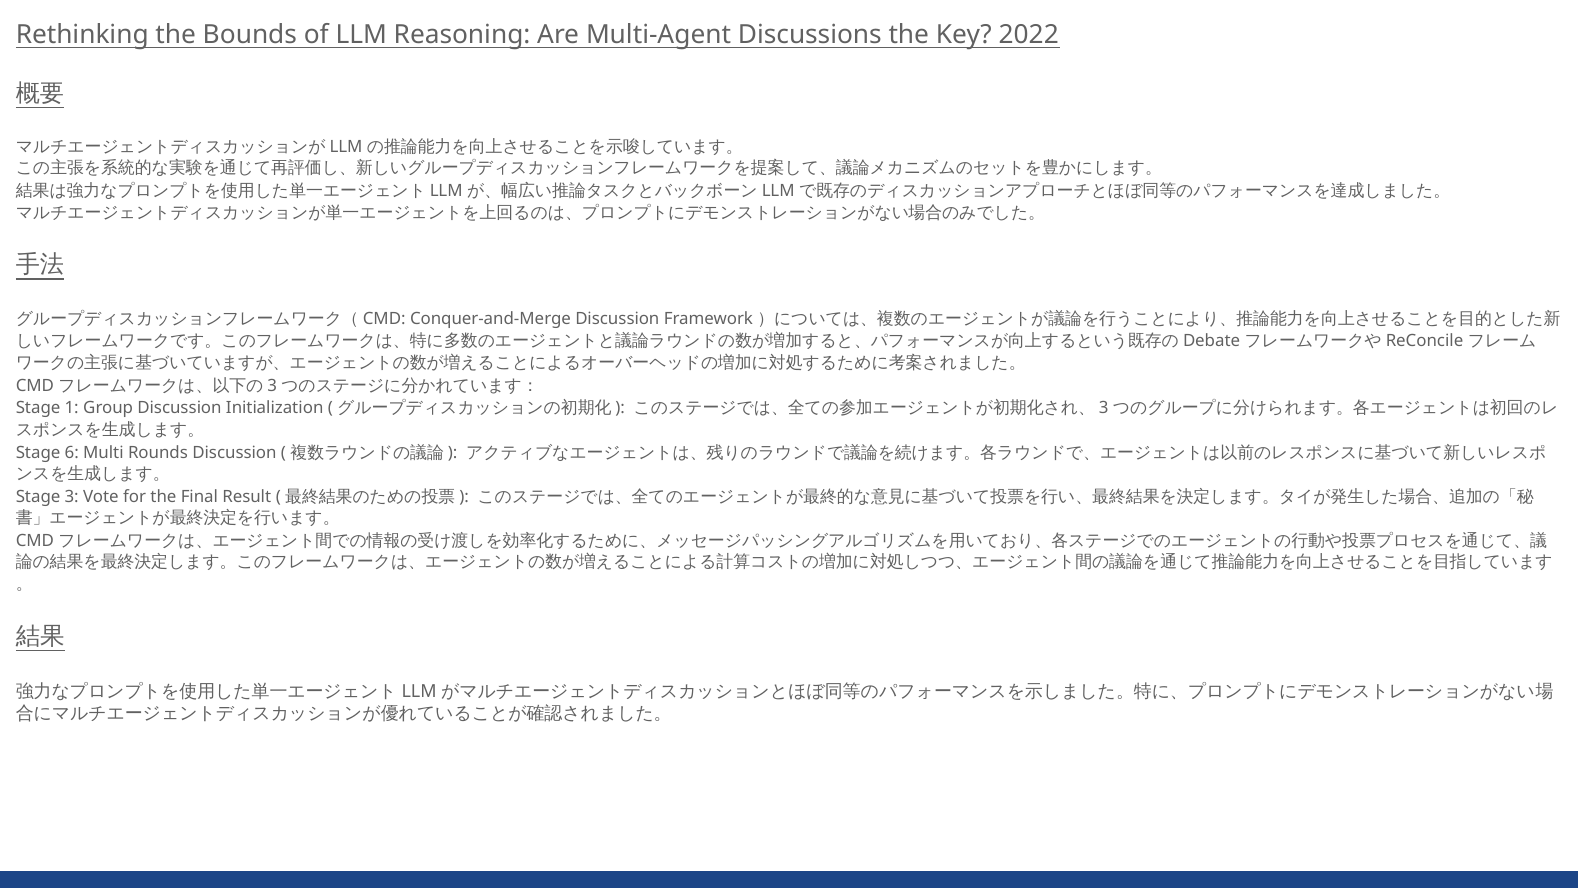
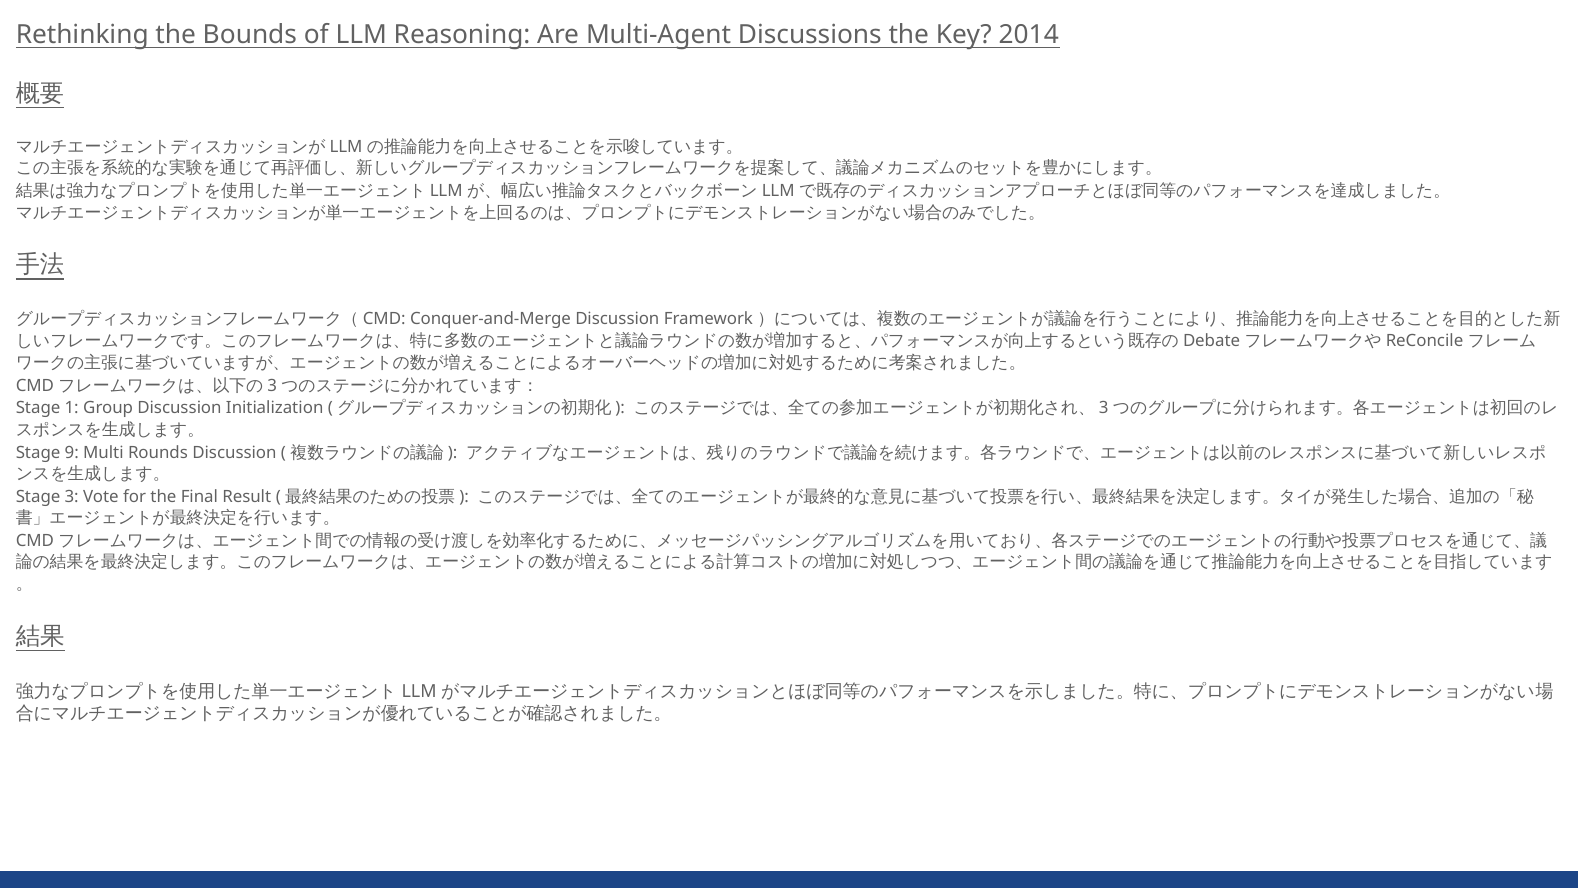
2022: 2022 -> 2014
6: 6 -> 9
